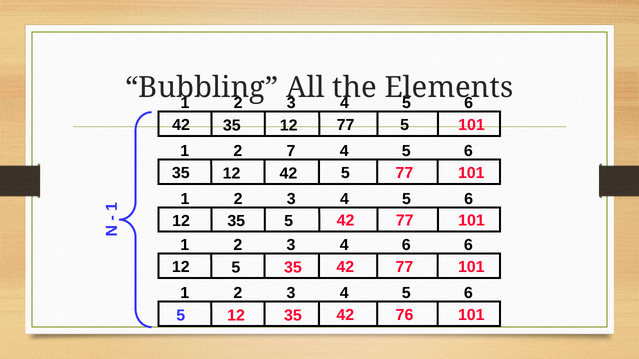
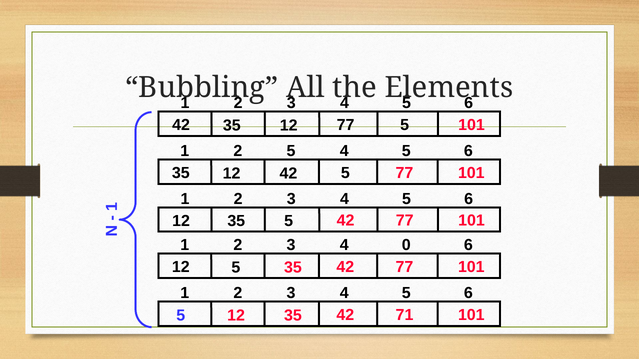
2 7: 7 -> 5
4 6: 6 -> 0
76: 76 -> 71
